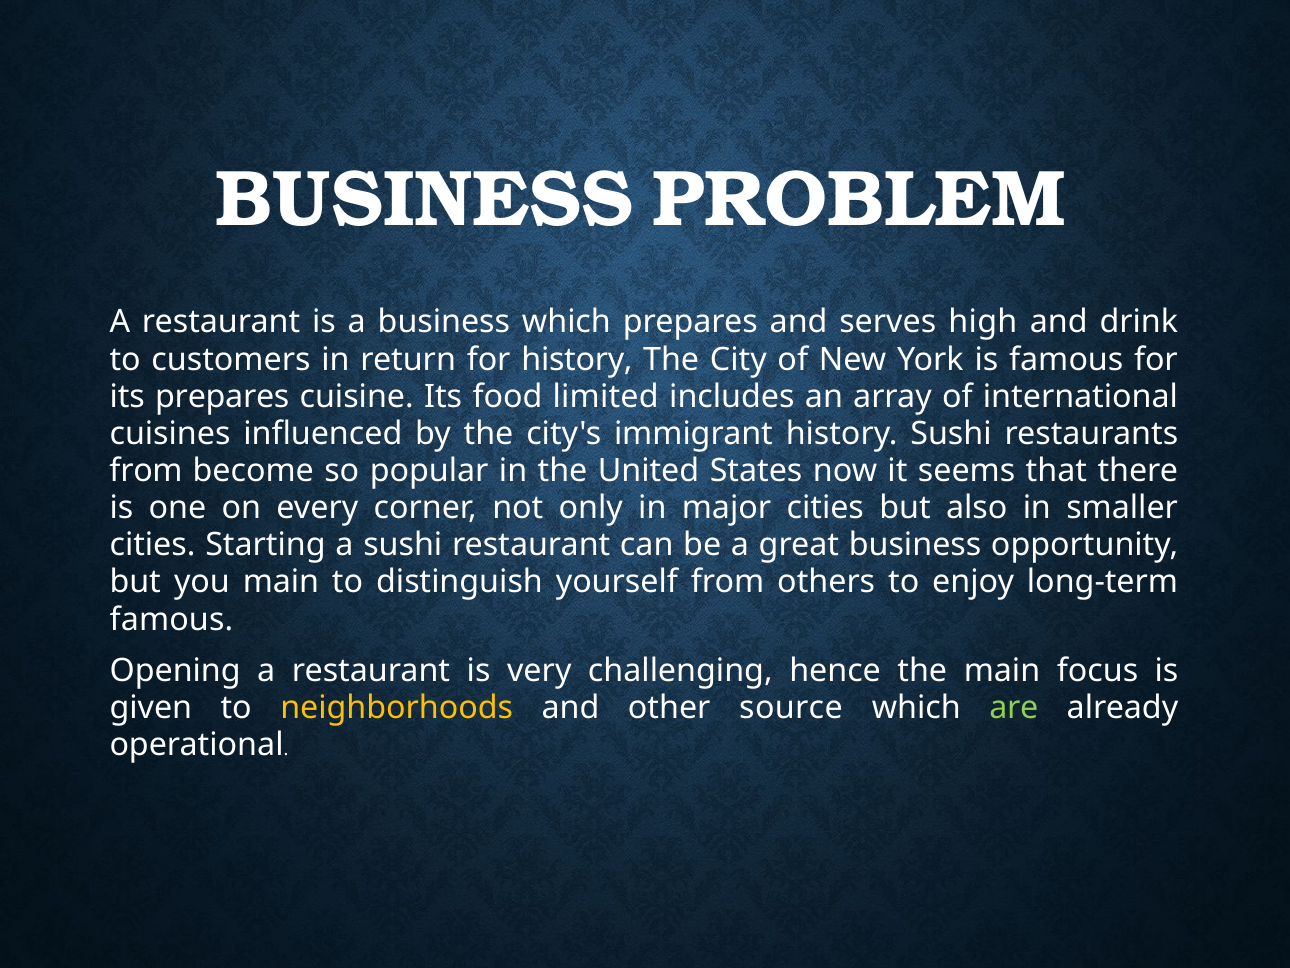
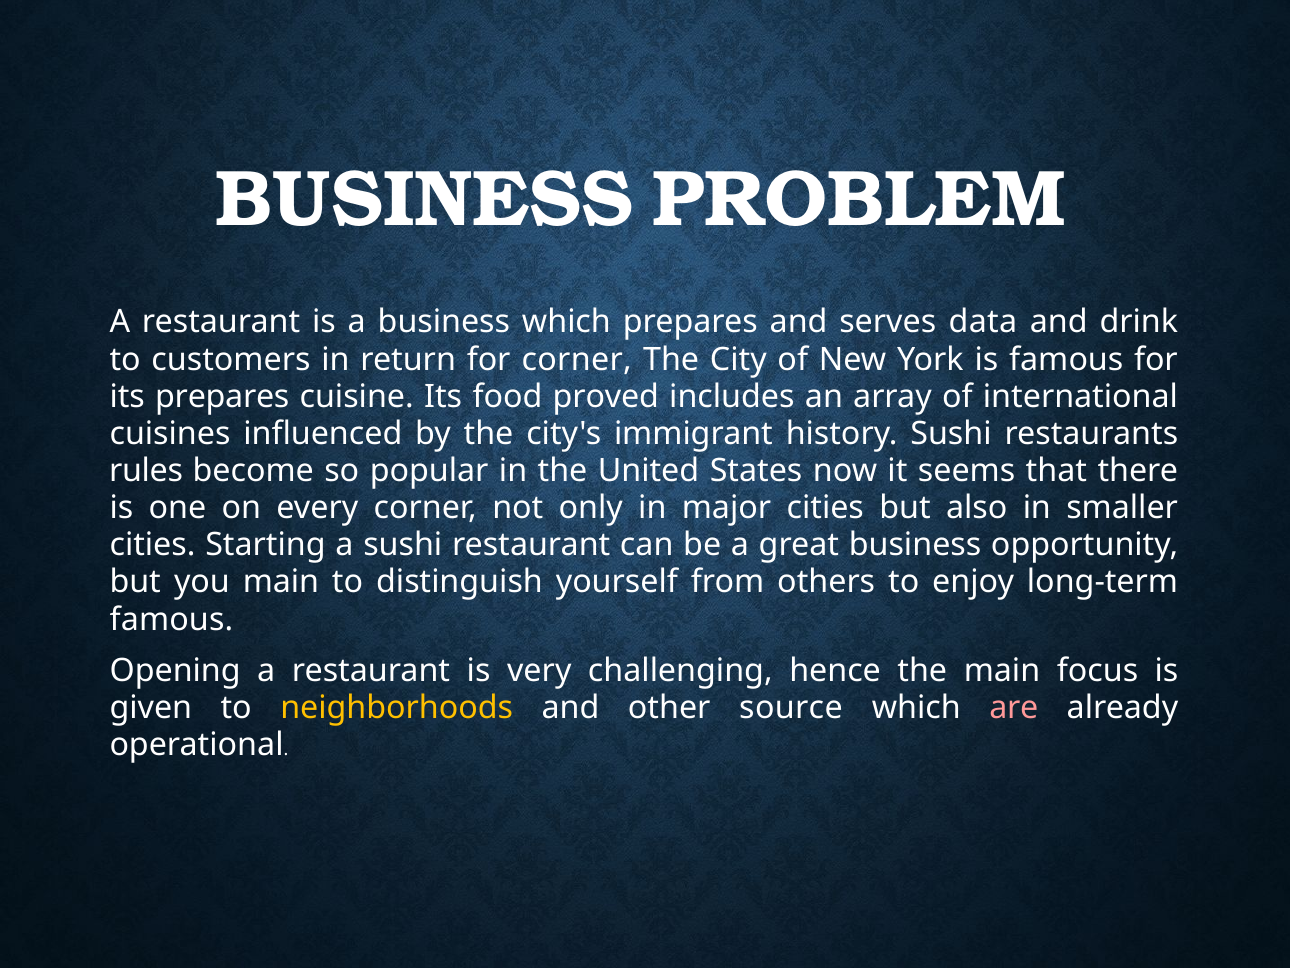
high: high -> data
for history: history -> corner
limited: limited -> proved
from at (146, 471): from -> rules
are colour: light green -> pink
